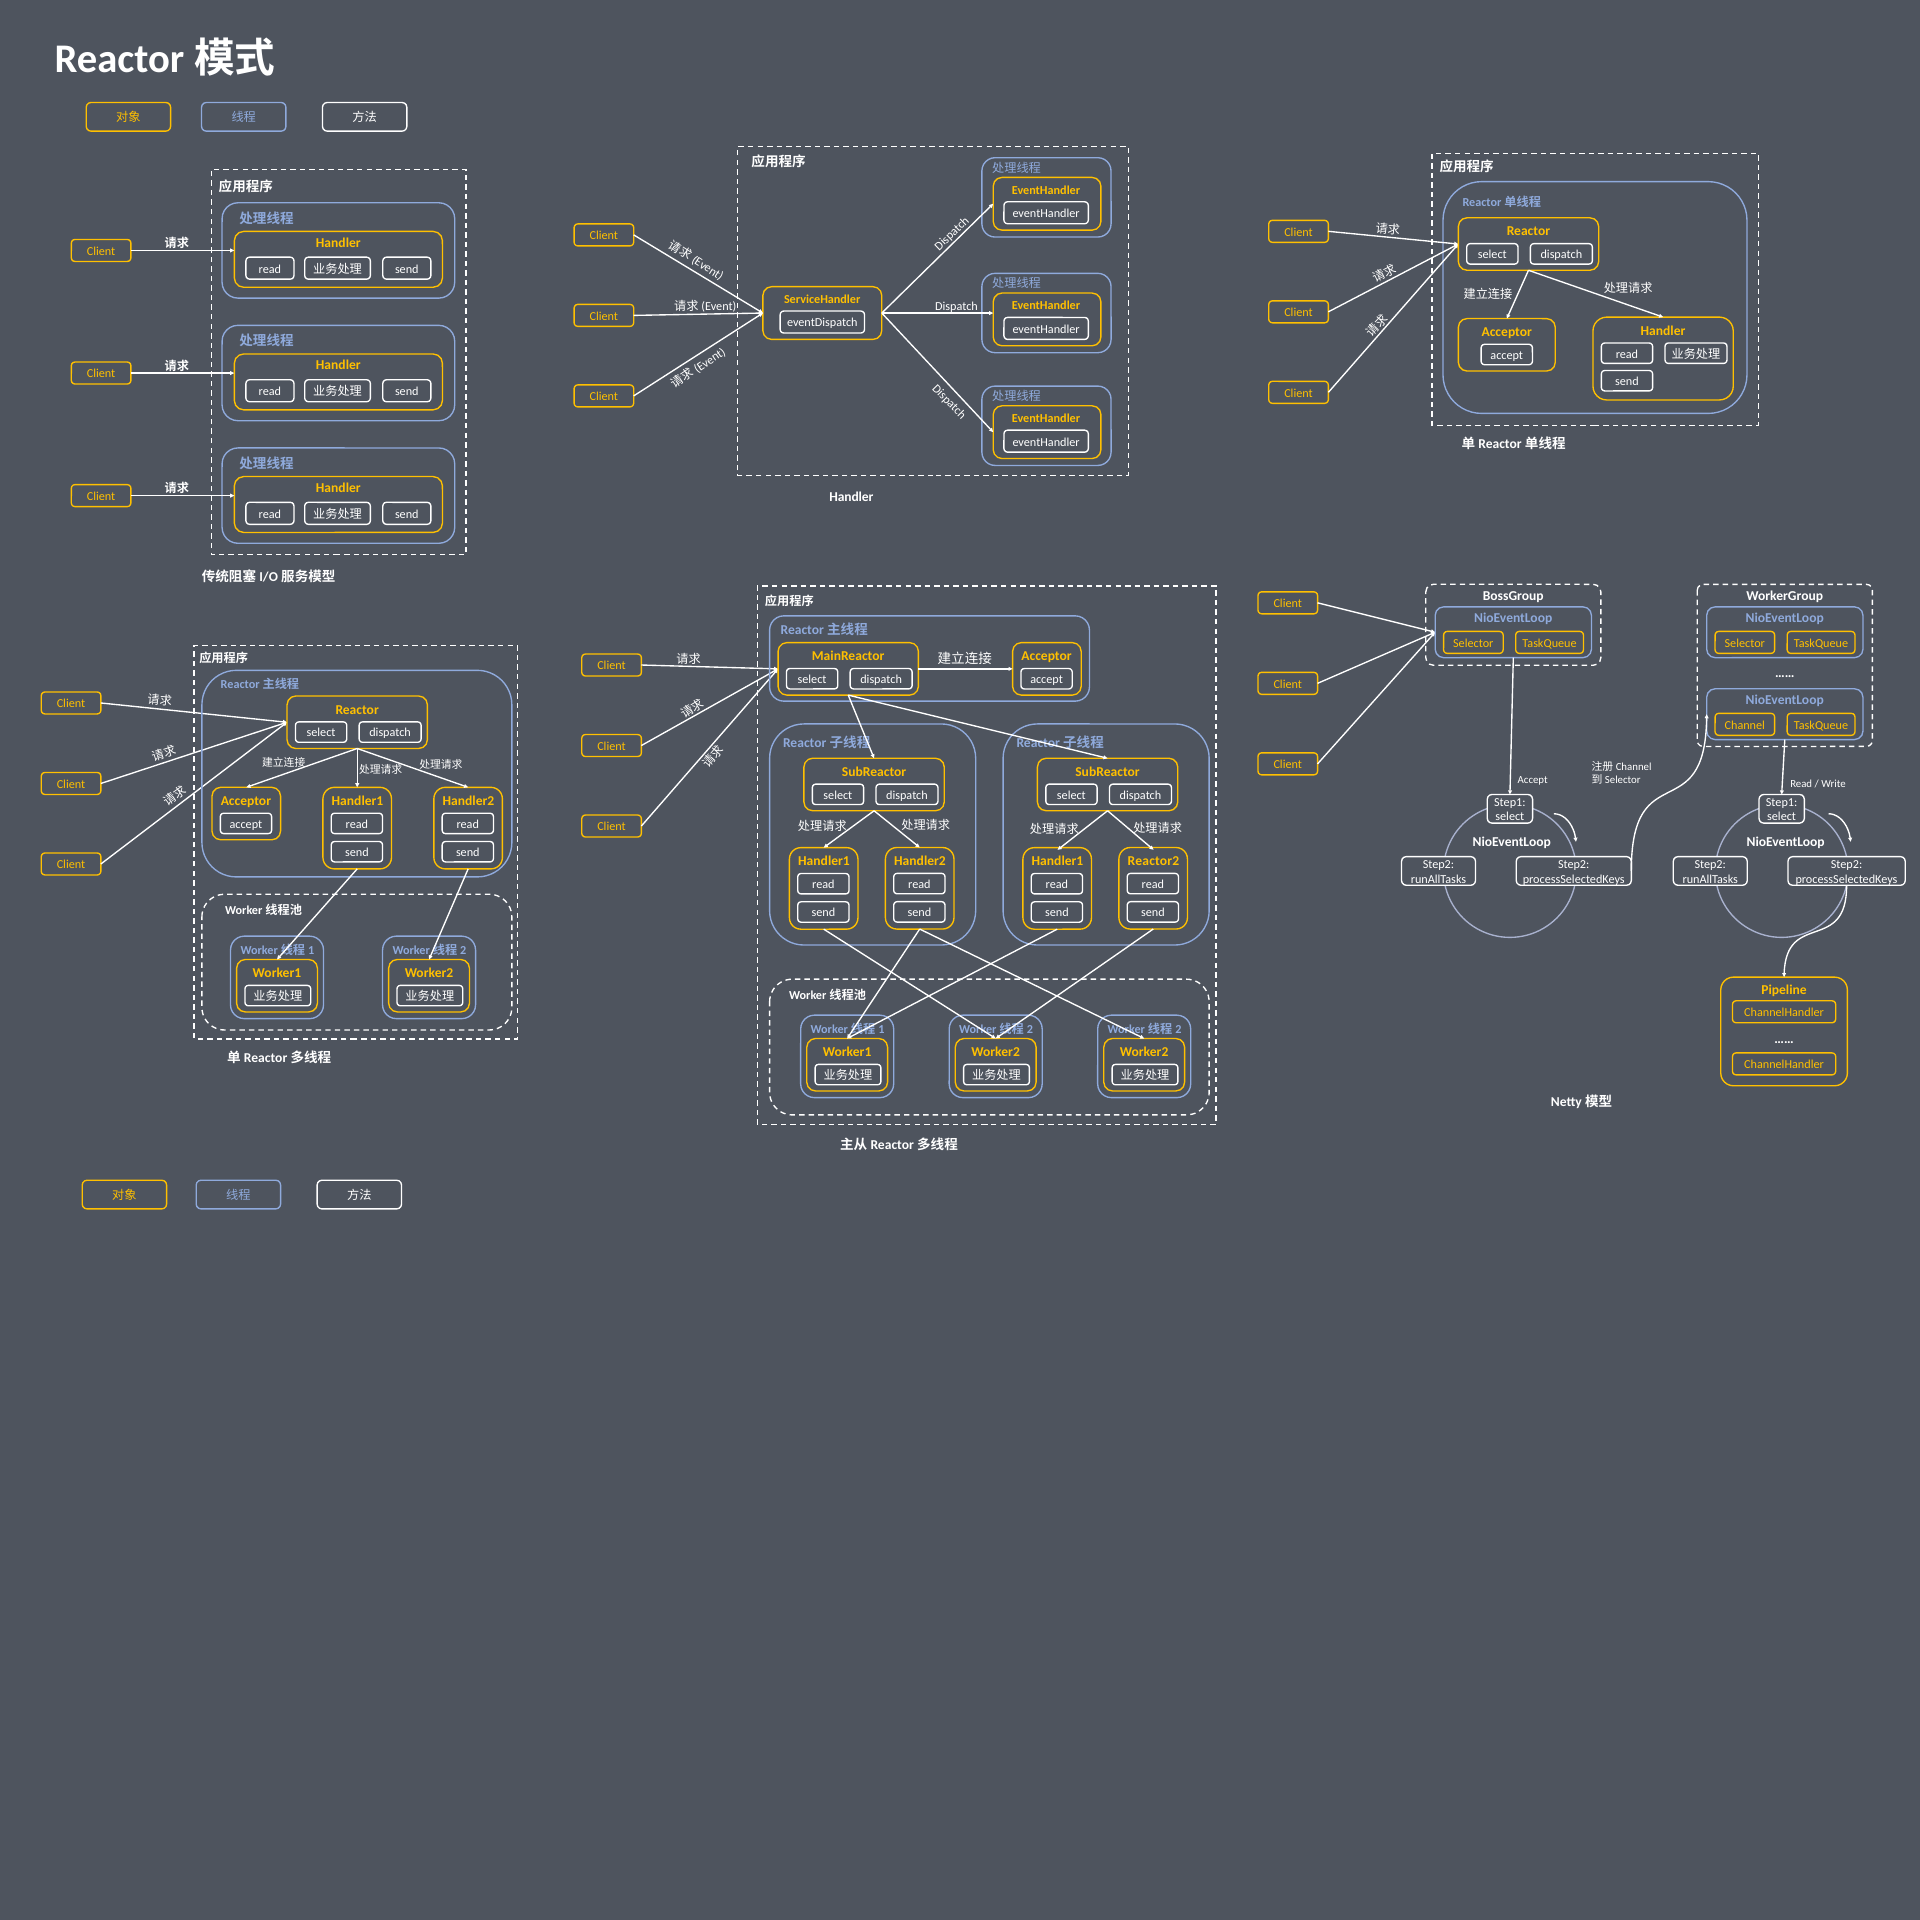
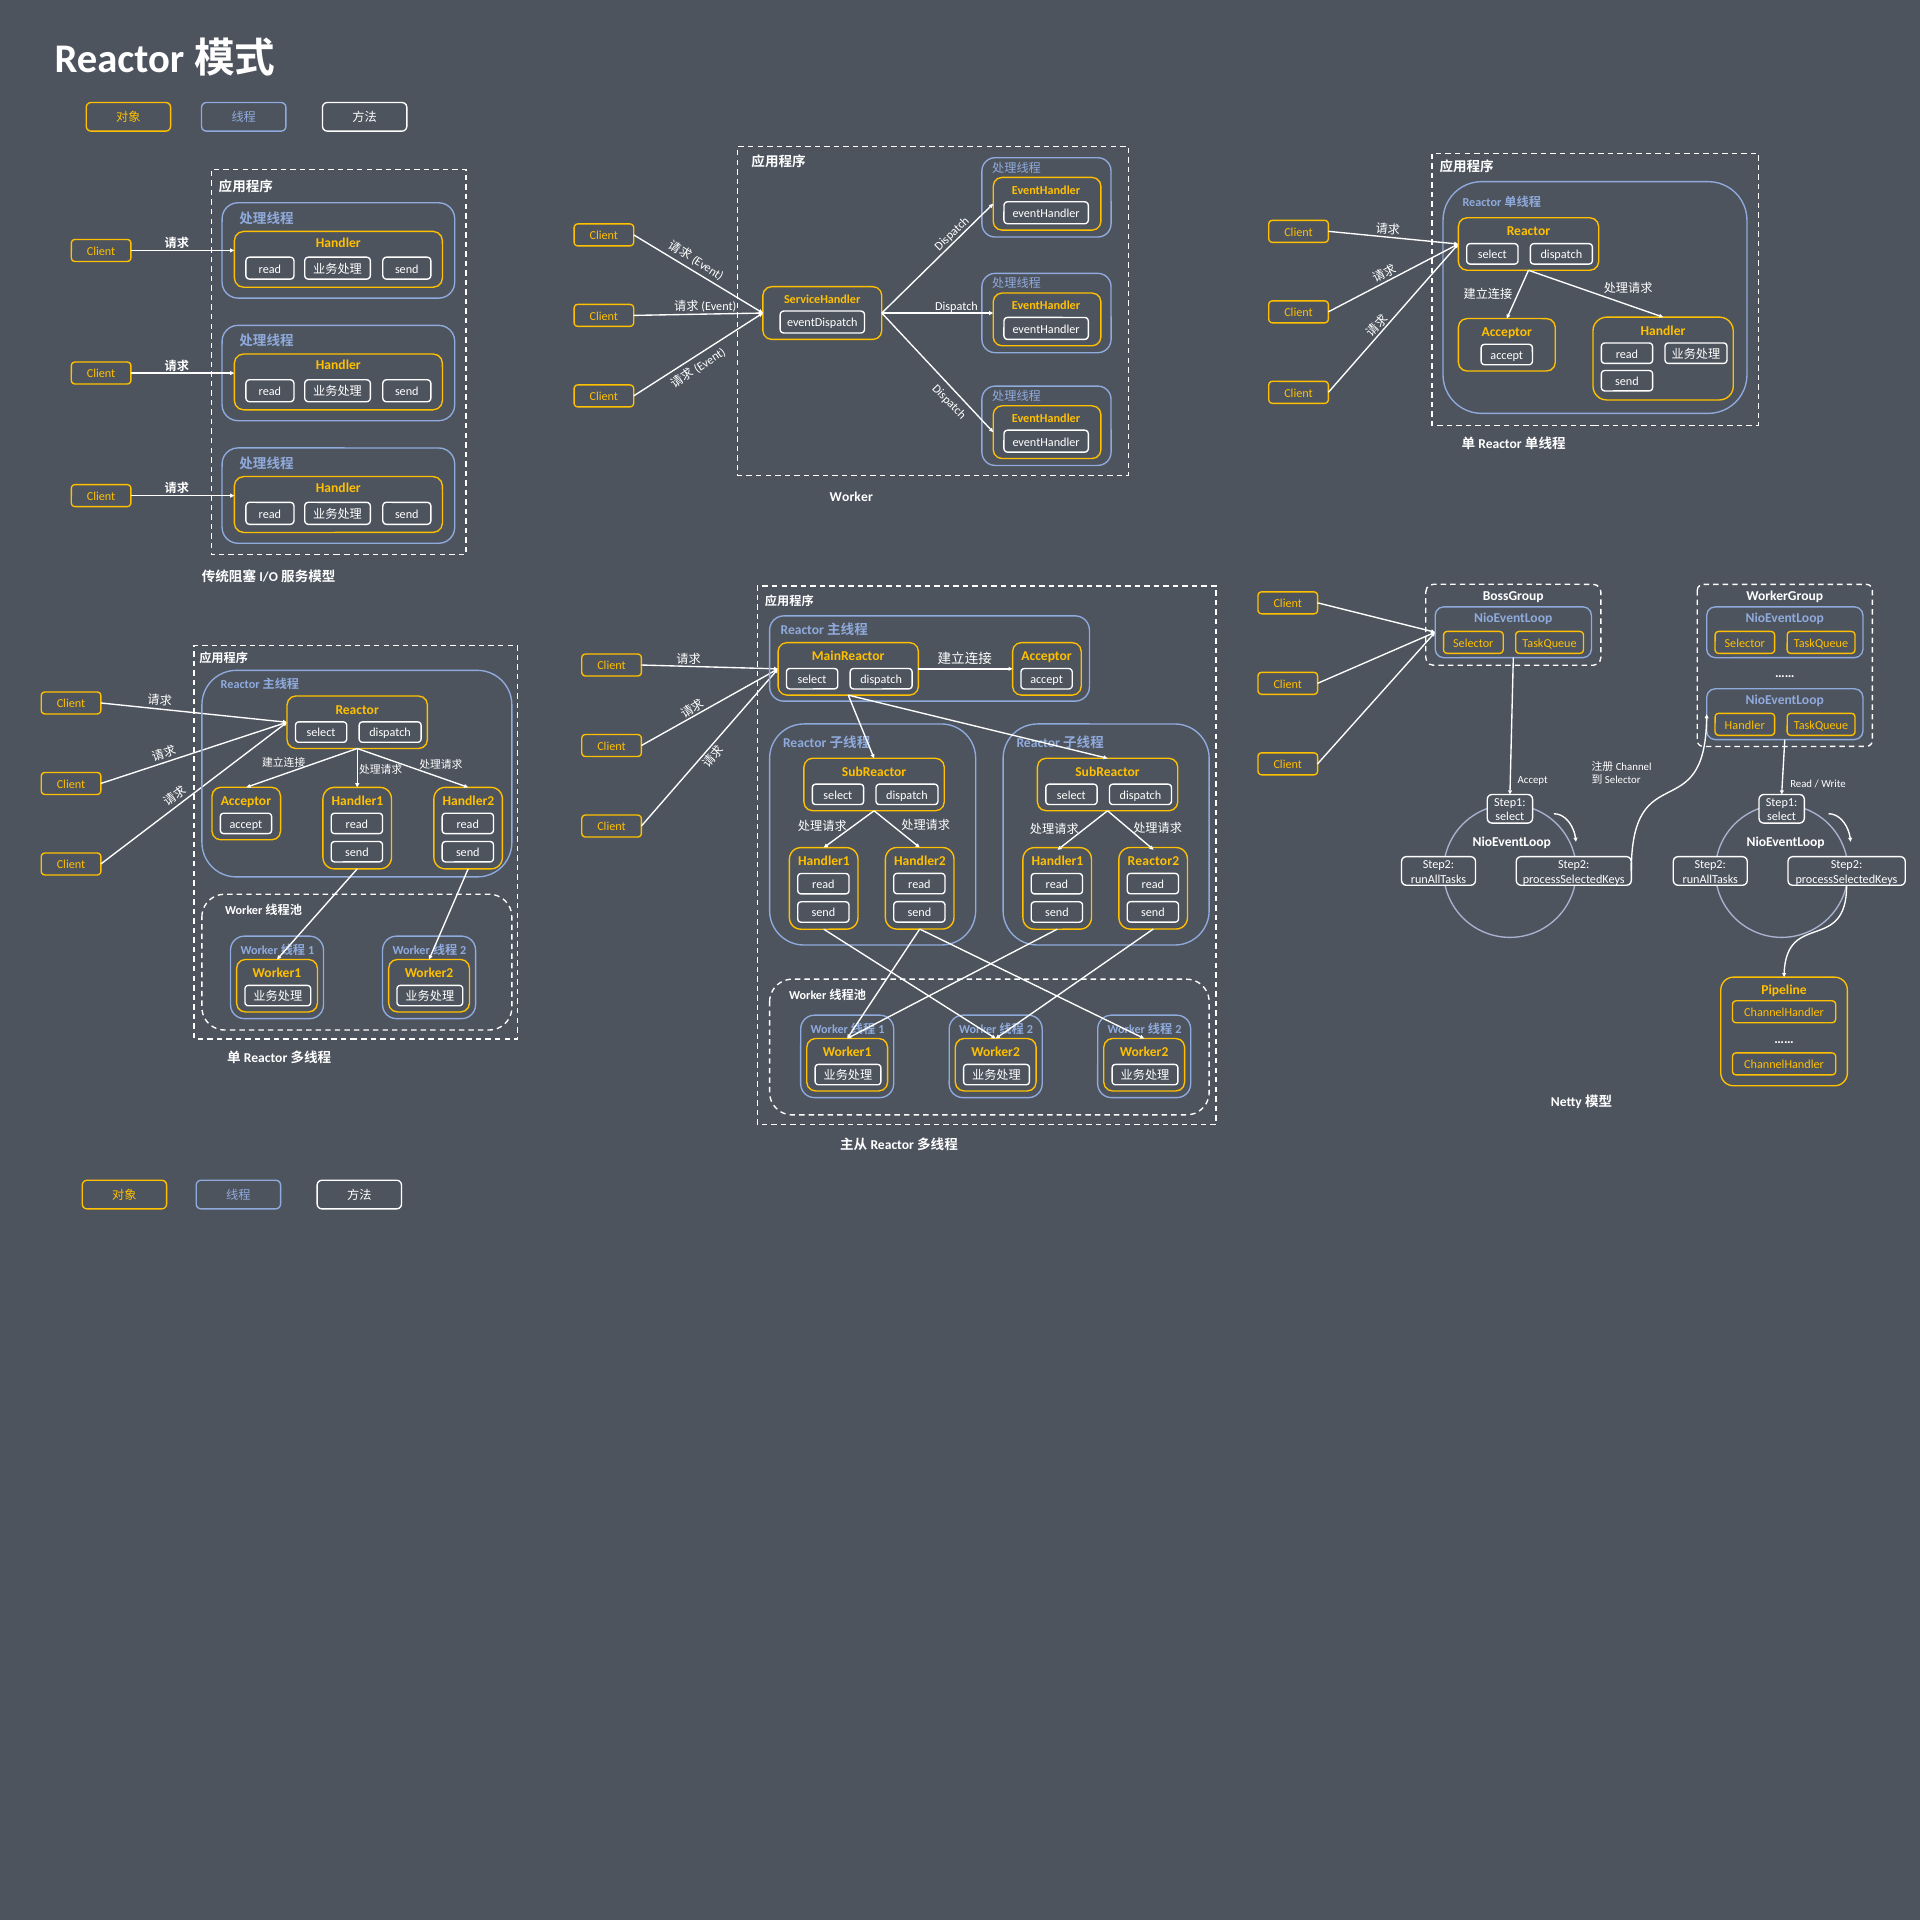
Handler at (851, 497): Handler -> Worker
Channel at (1745, 725): Channel -> Handler
